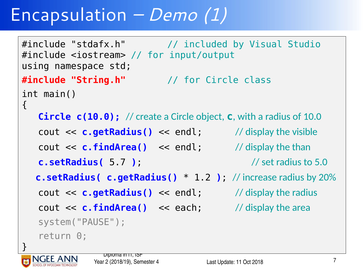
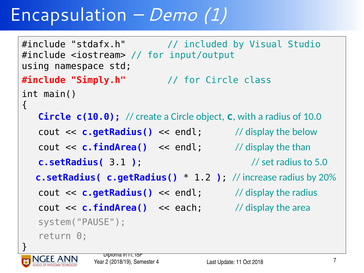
String.h: String.h -> Simply.h
visible: visible -> below
5.7: 5.7 -> 3.1
